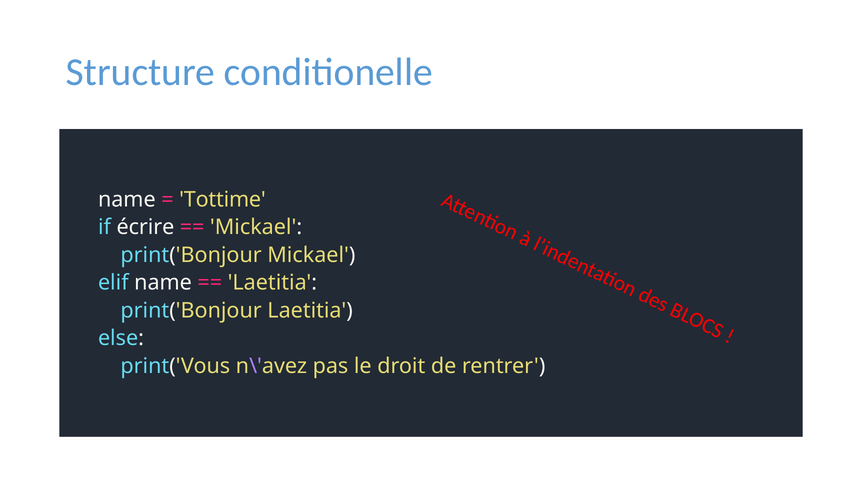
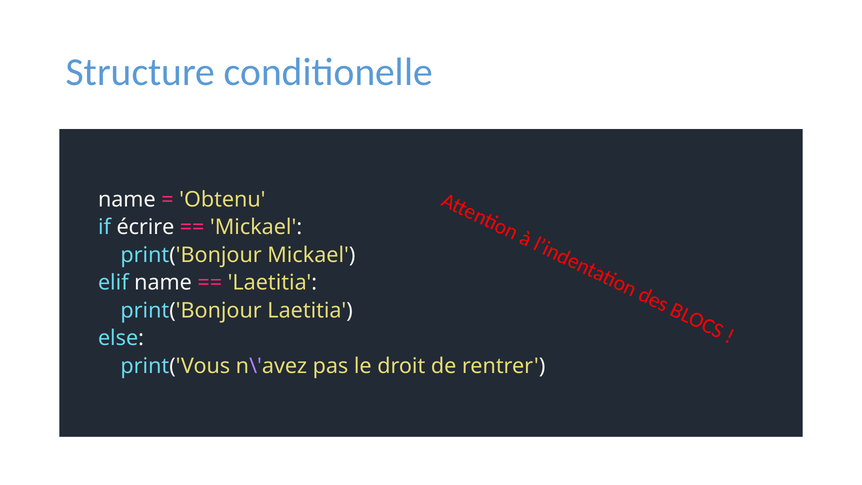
Tottime: Tottime -> Obtenu
